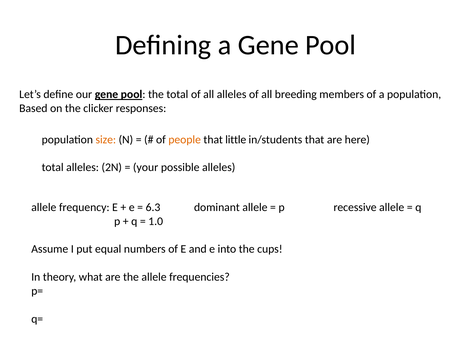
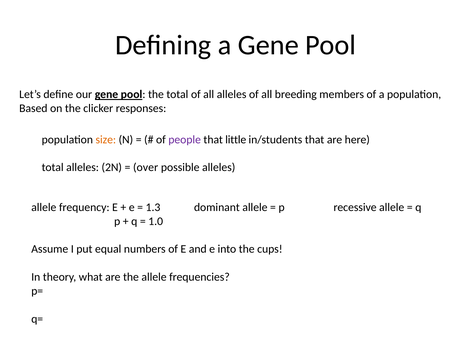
people colour: orange -> purple
your: your -> over
6.3: 6.3 -> 1.3
